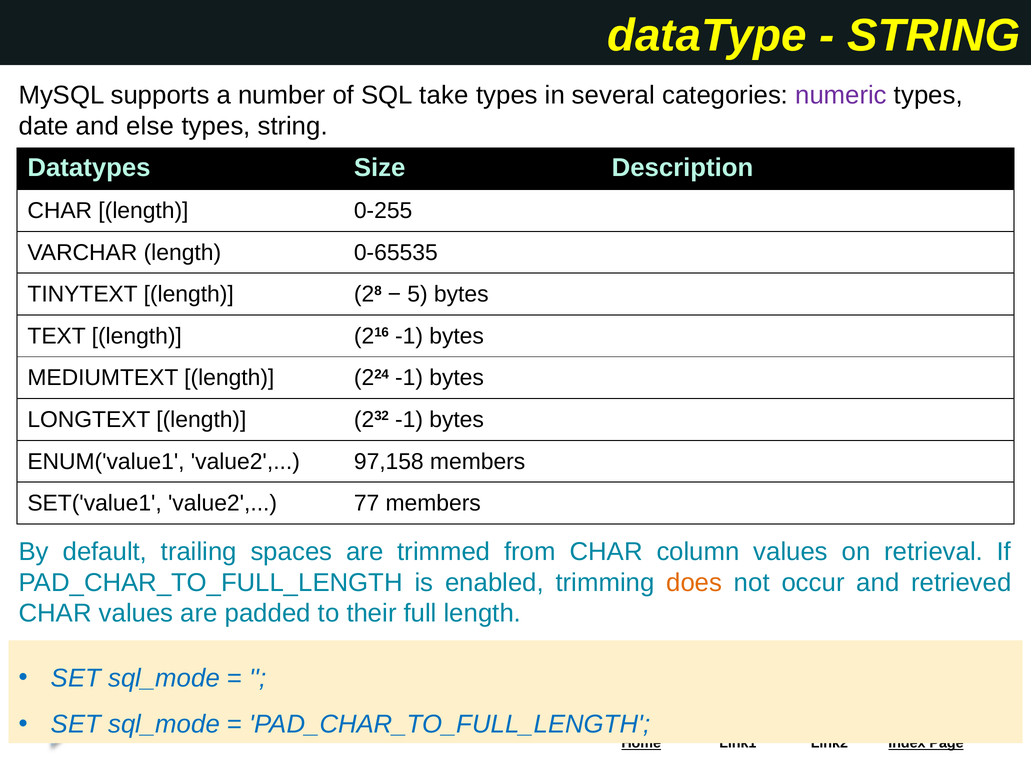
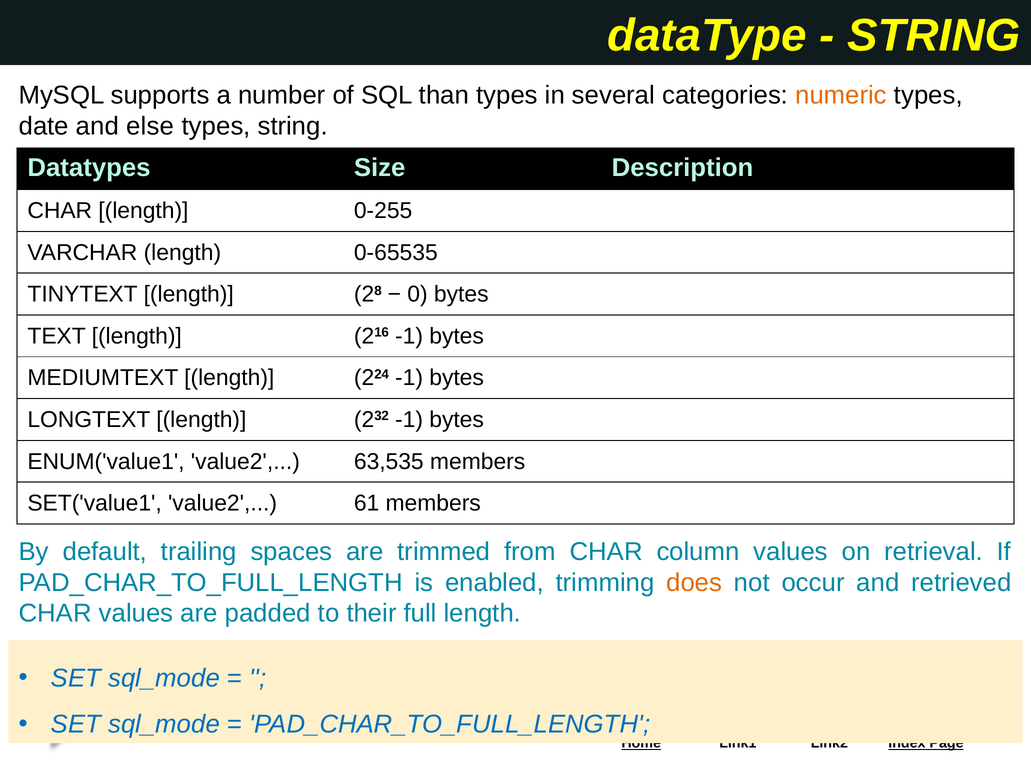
take: take -> than
numeric colour: purple -> orange
5: 5 -> 0
97,158: 97,158 -> 63,535
77: 77 -> 61
